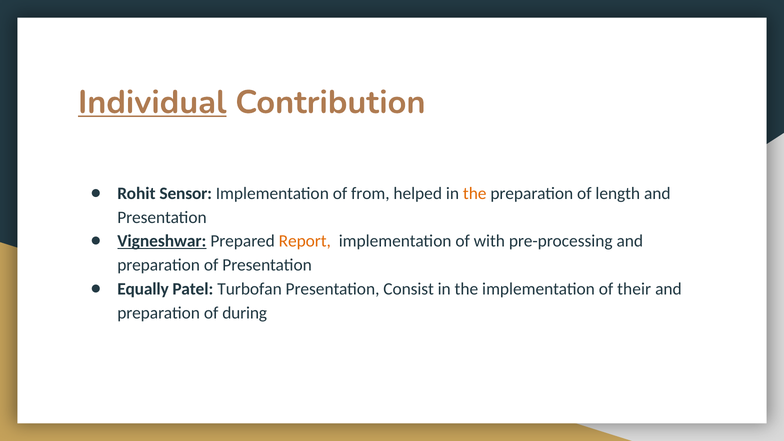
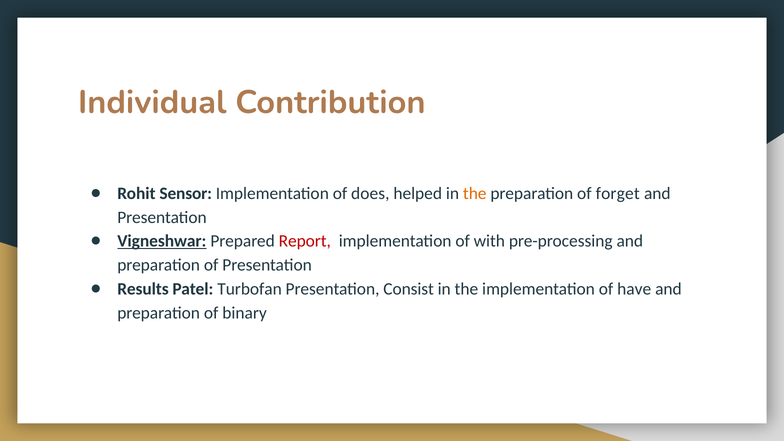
Individual underline: present -> none
from: from -> does
length: length -> forget
Report colour: orange -> red
Equally: Equally -> Results
their: their -> have
during: during -> binary
